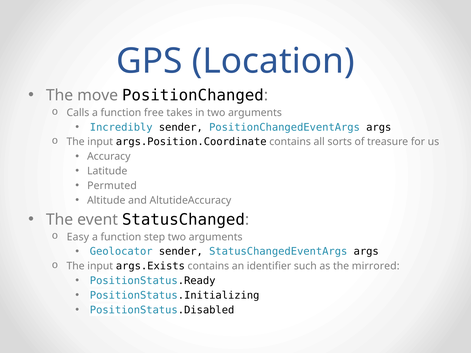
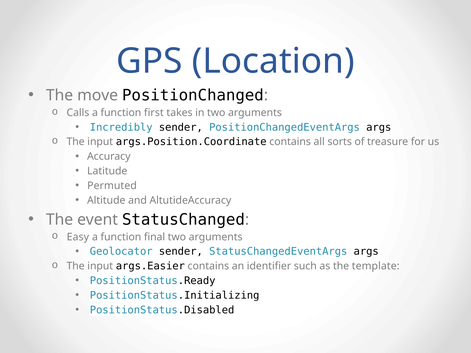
free: free -> first
step: step -> final
args.Exists: args.Exists -> args.Easier
mirrored: mirrored -> template
